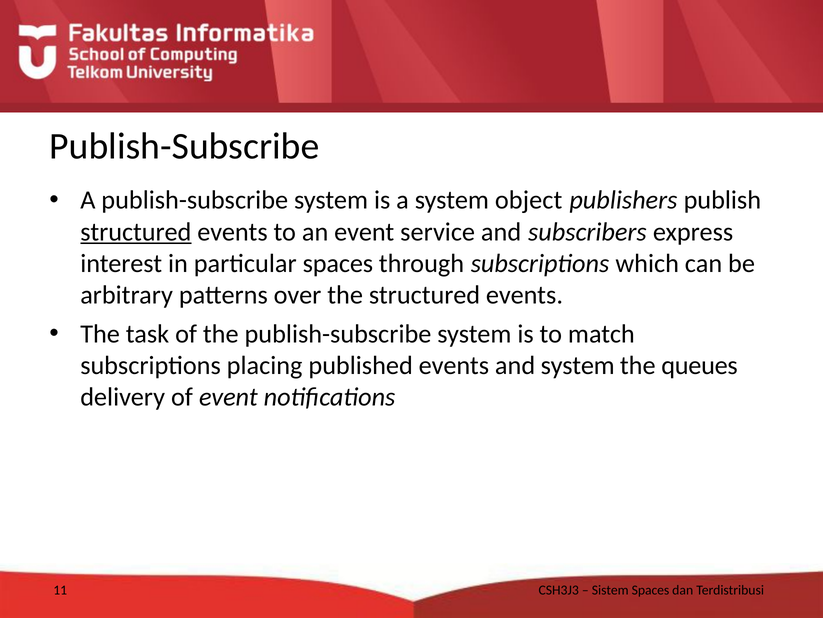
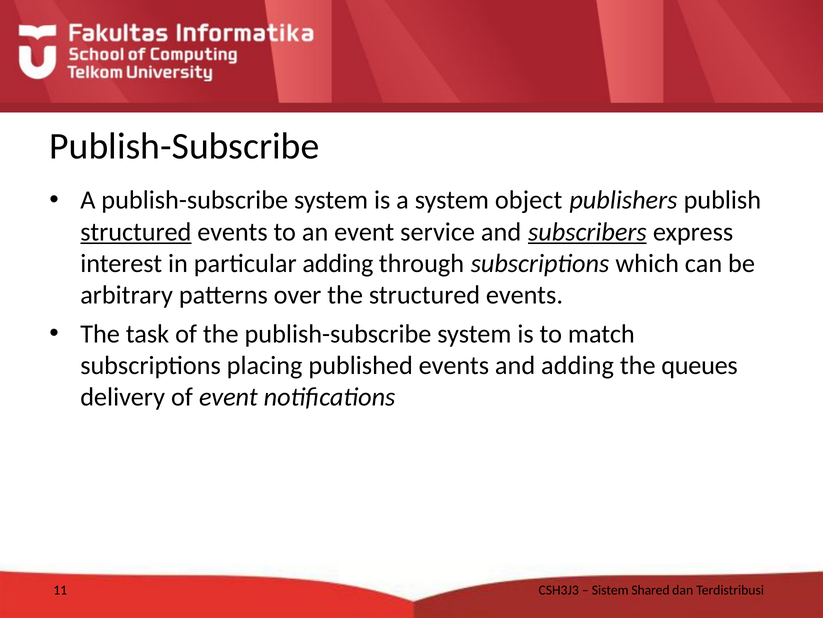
subscribers underline: none -> present
particular spaces: spaces -> adding
and system: system -> adding
Sistem Spaces: Spaces -> Shared
